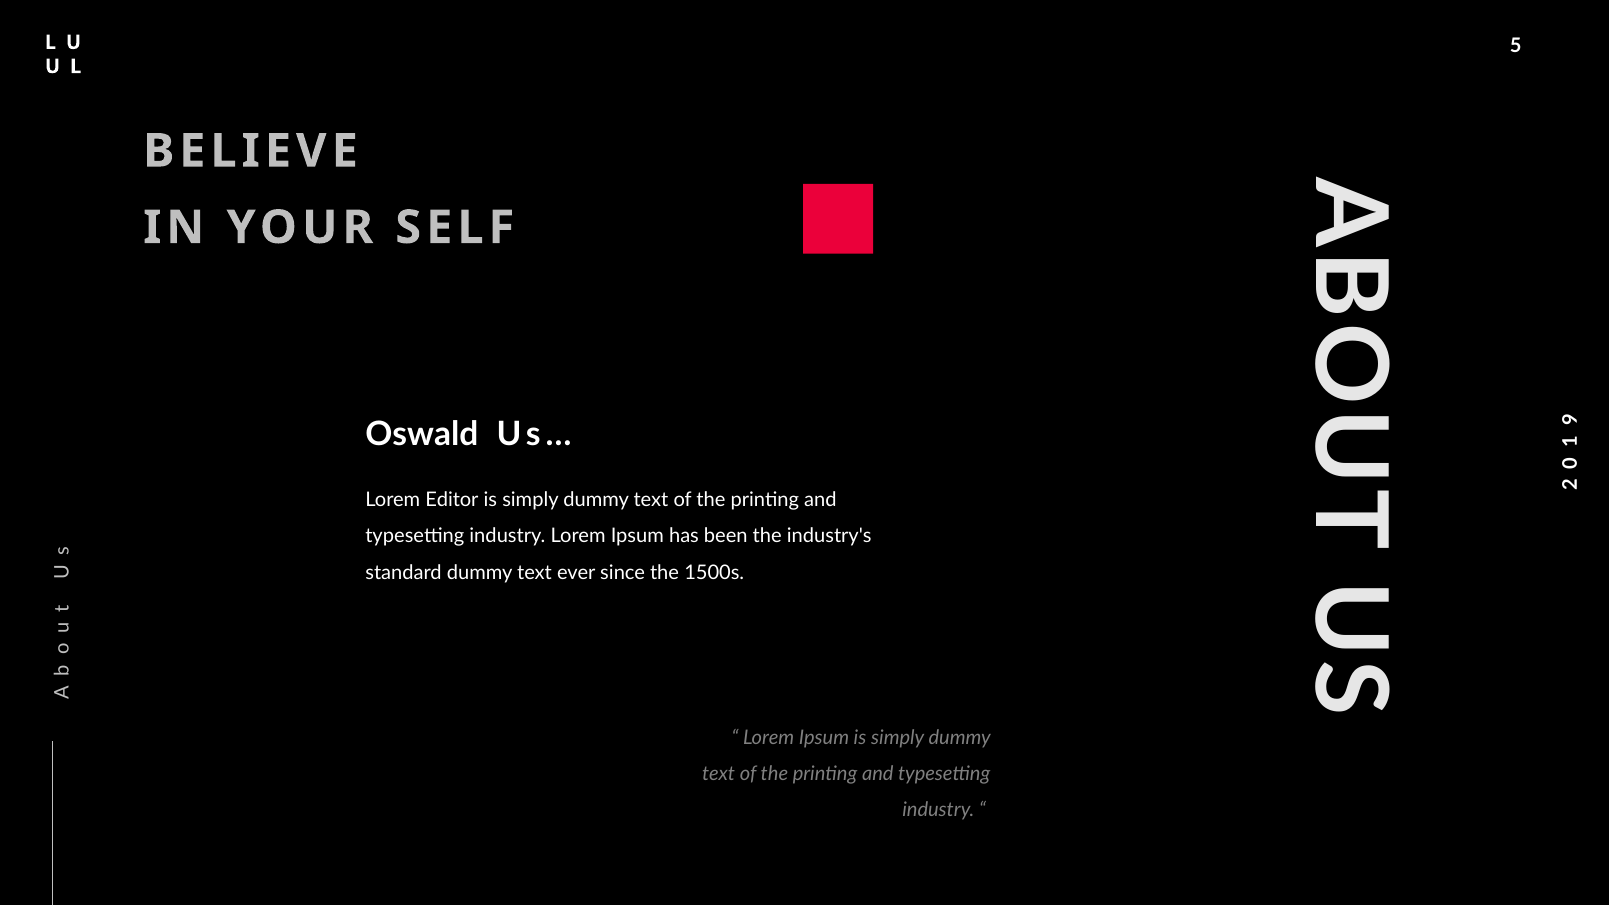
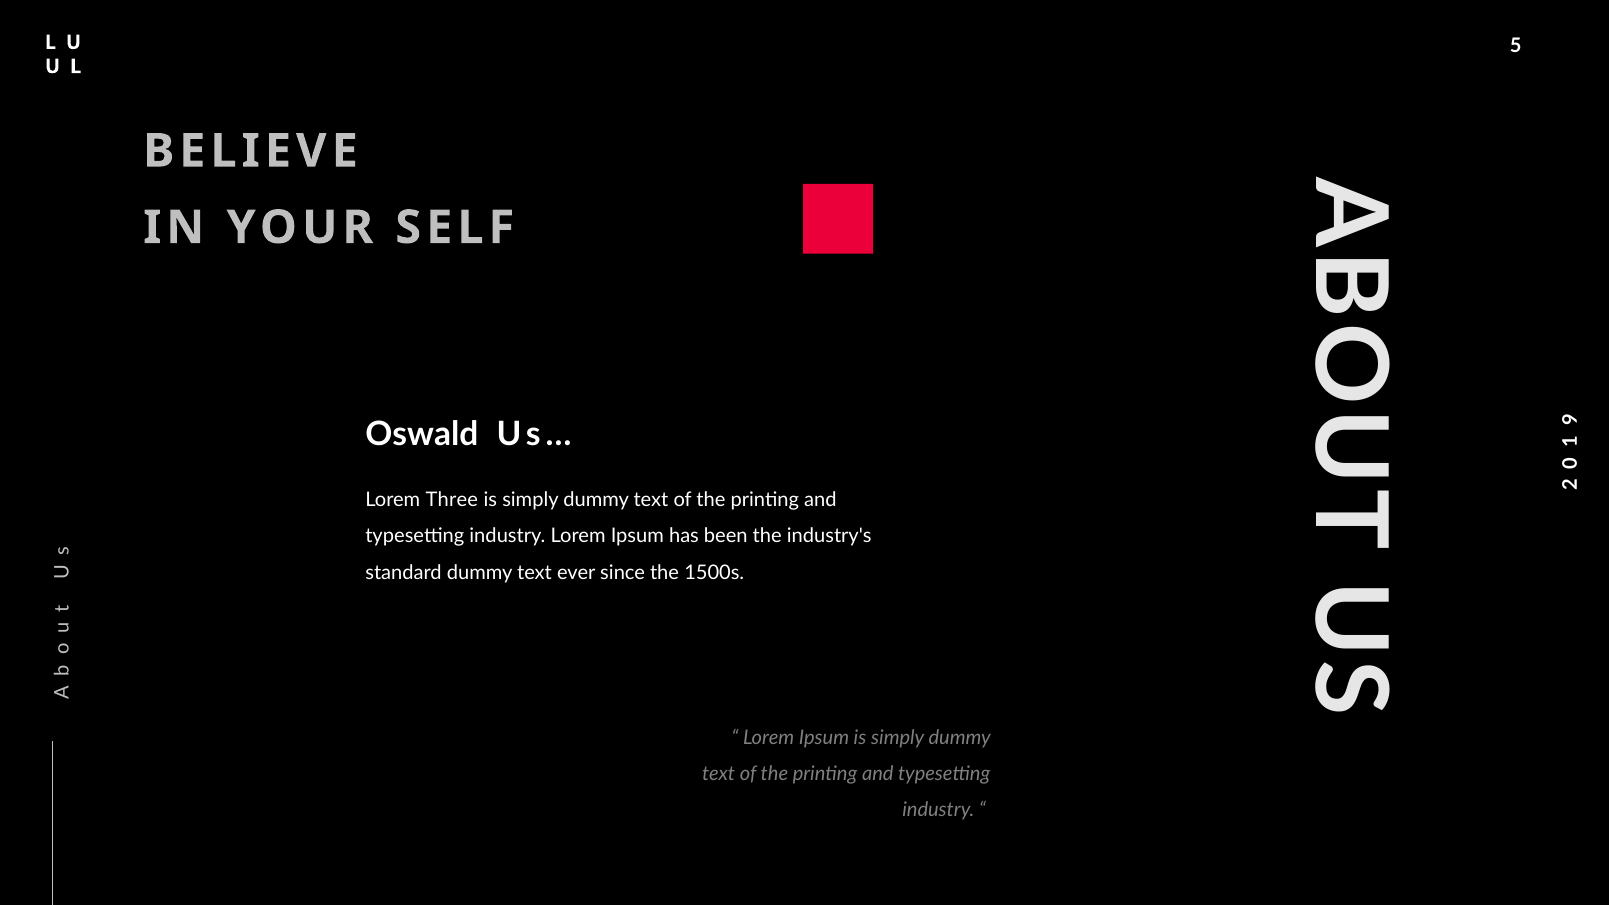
Editor: Editor -> Three
